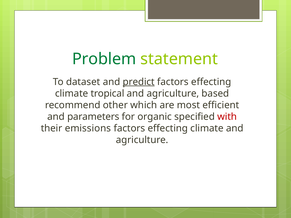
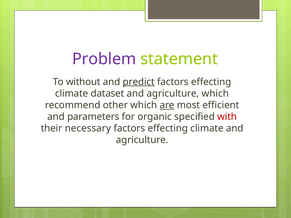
Problem colour: green -> purple
dataset: dataset -> without
tropical: tropical -> dataset
agriculture based: based -> which
are underline: none -> present
emissions: emissions -> necessary
